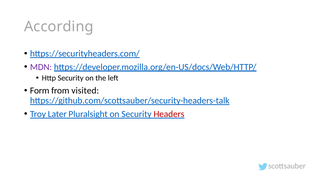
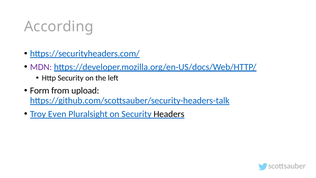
visited: visited -> upload
Later: Later -> Even
Headers colour: red -> black
